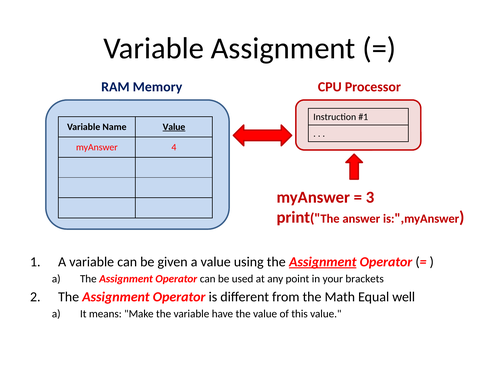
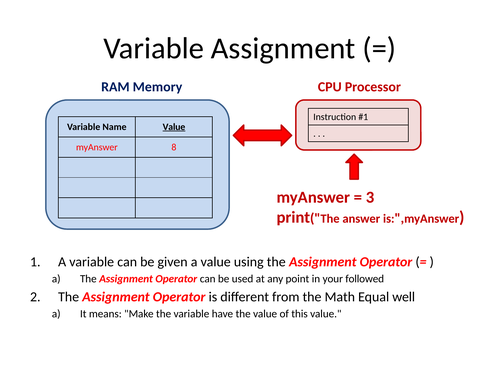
4: 4 -> 8
Assignment at (323, 262) underline: present -> none
brackets: brackets -> followed
